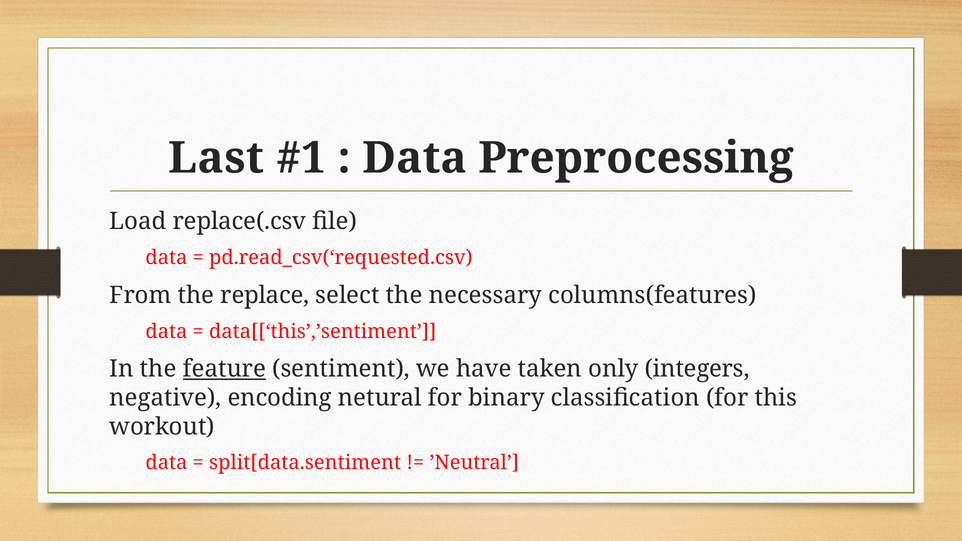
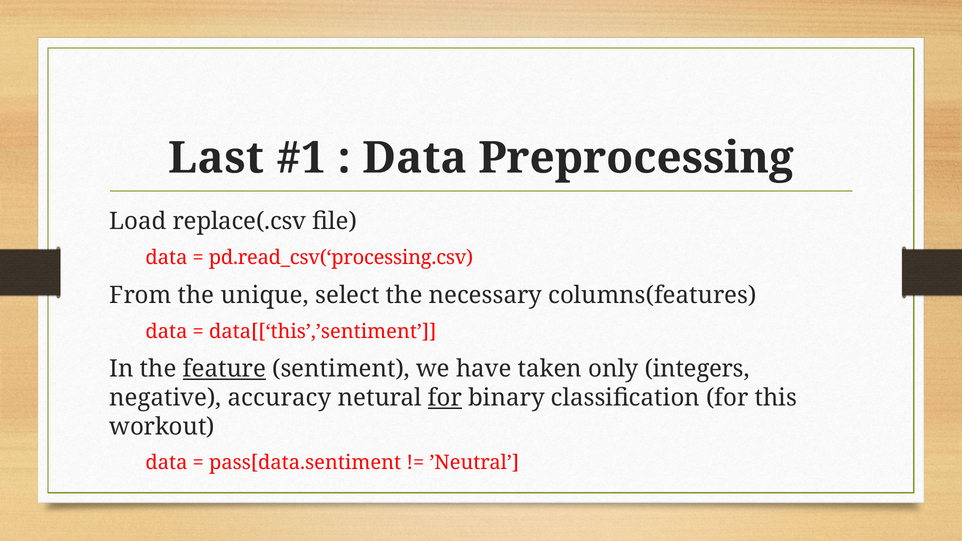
pd.read_csv(‘requested.csv: pd.read_csv(‘requested.csv -> pd.read_csv(‘processing.csv
replace: replace -> unique
encoding: encoding -> accuracy
for at (445, 398) underline: none -> present
split[data.sentiment: split[data.sentiment -> pass[data.sentiment
